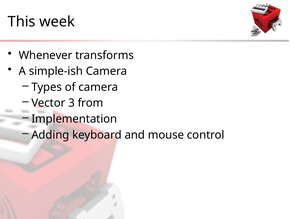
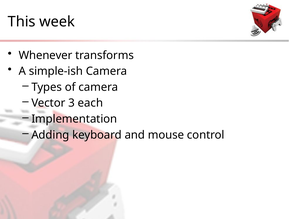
from: from -> each
